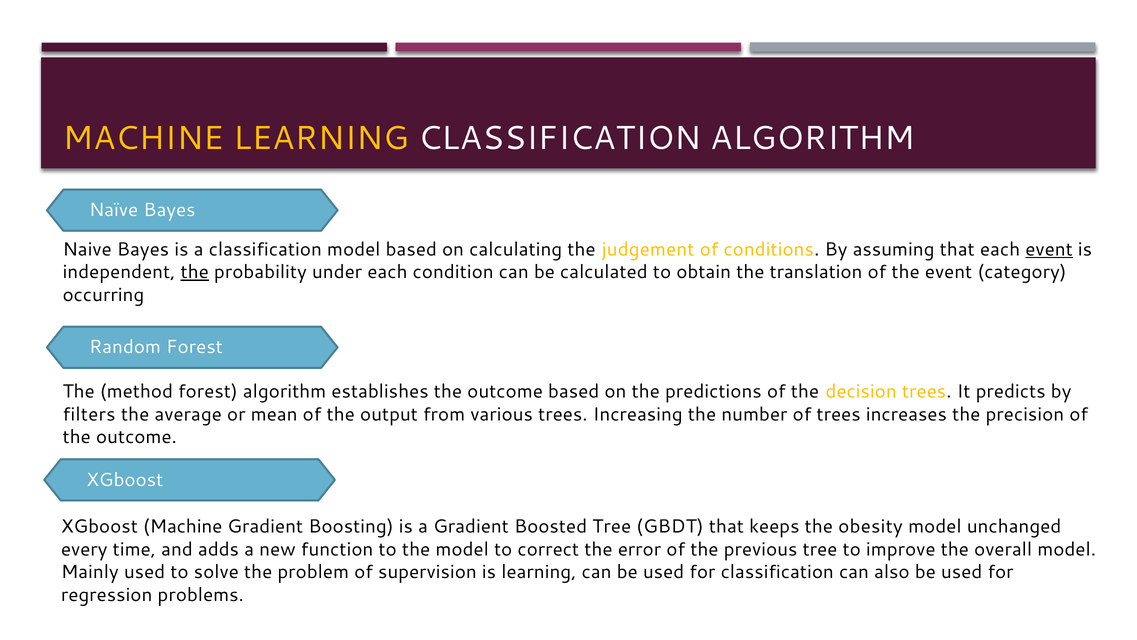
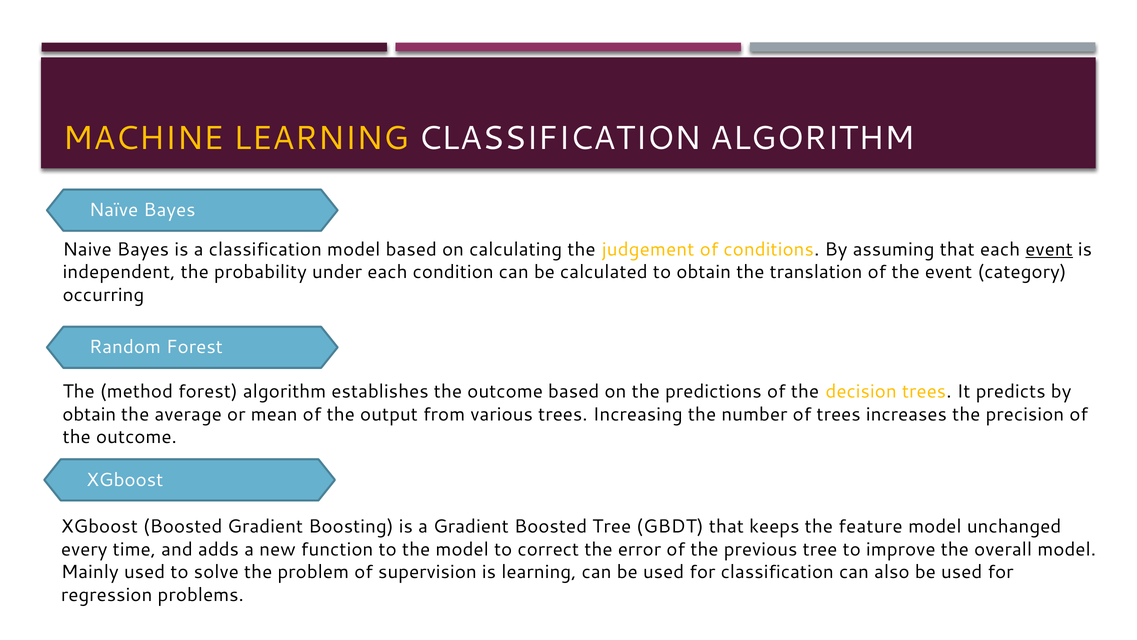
the at (195, 272) underline: present -> none
filters at (89, 414): filters -> obtain
XGboost Machine: Machine -> Boosted
obesity: obesity -> feature
